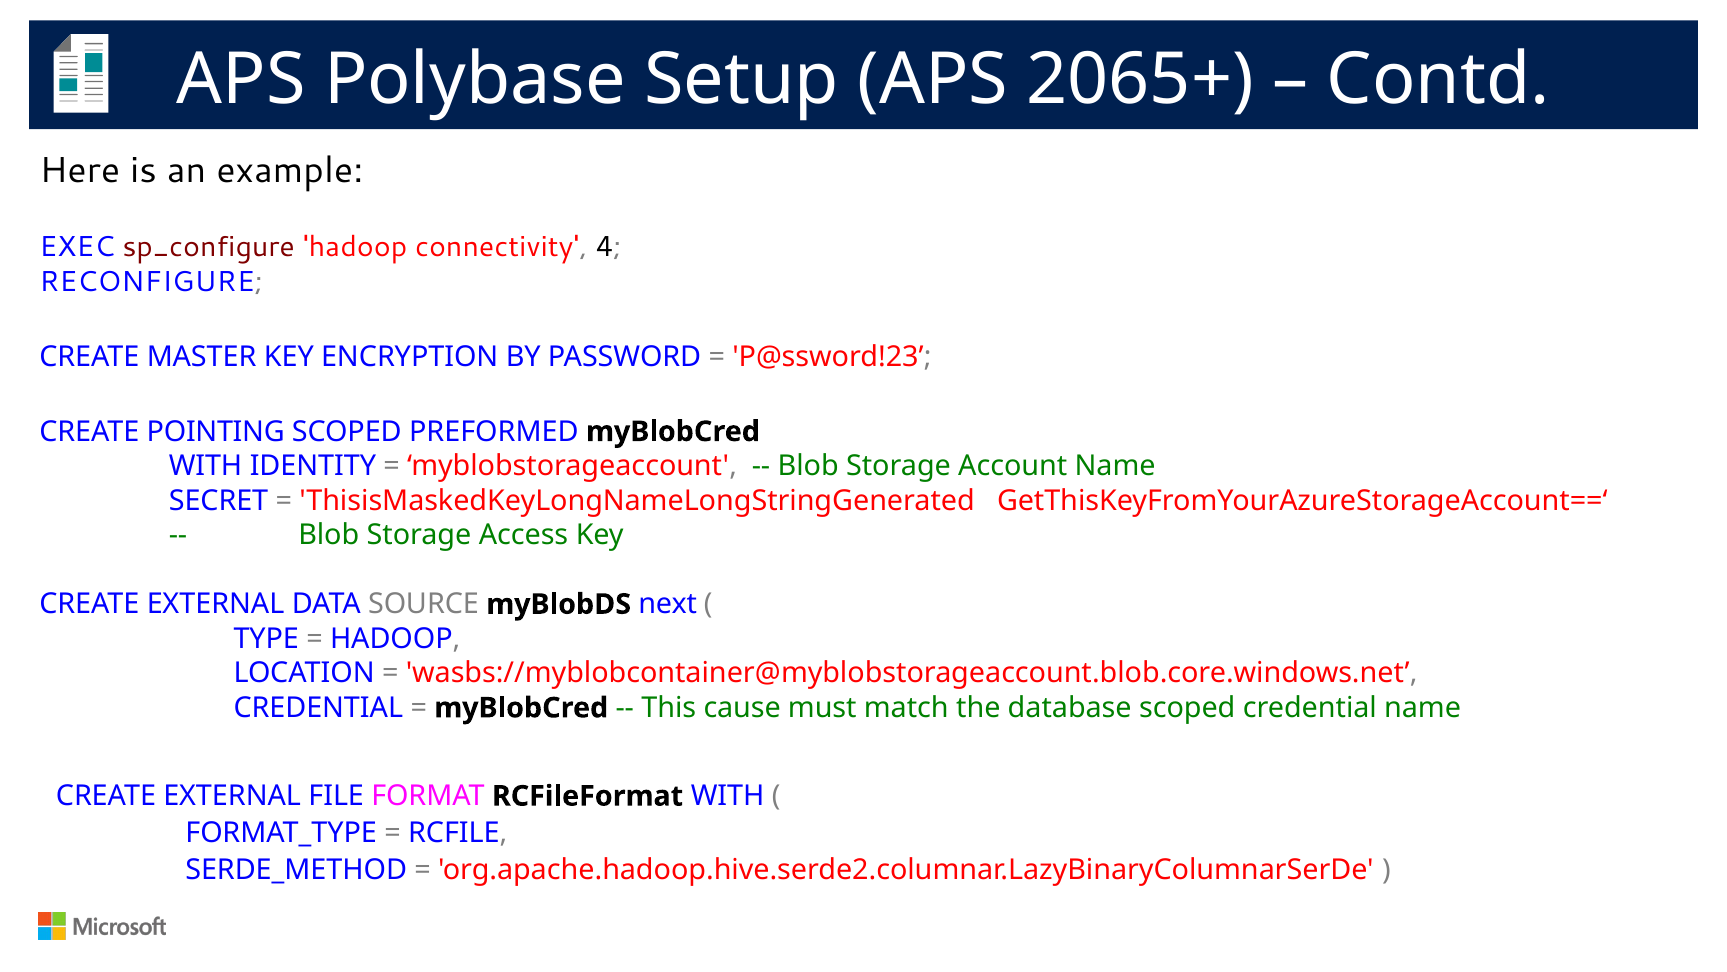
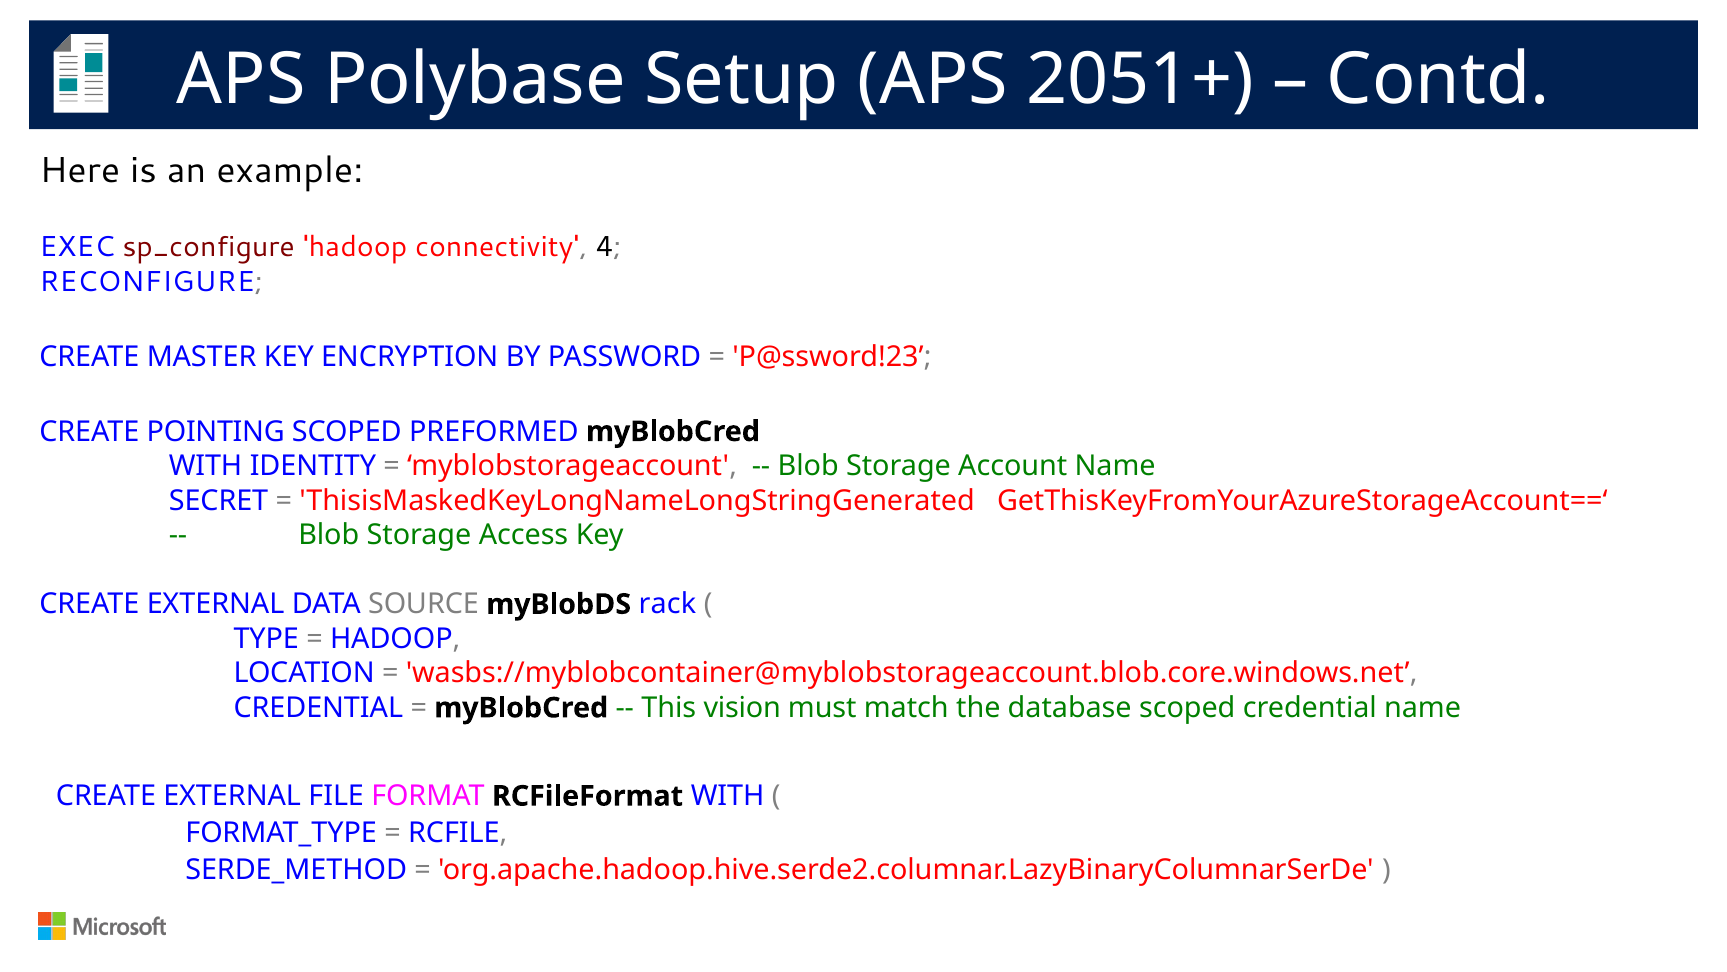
2065+: 2065+ -> 2051+
next: next -> rack
cause: cause -> vision
